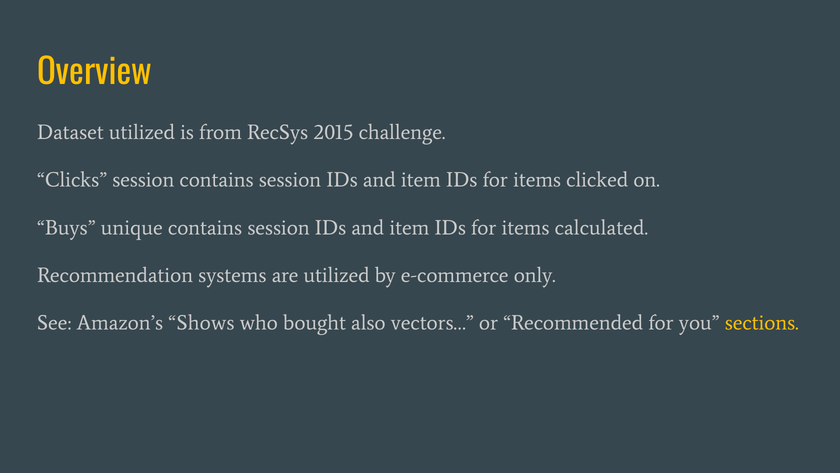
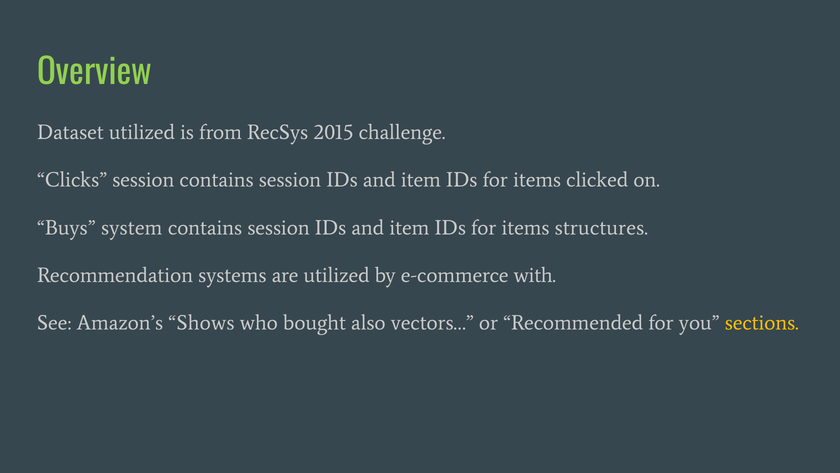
Overview colour: yellow -> light green
unique: unique -> system
calculated: calculated -> structures
only: only -> with
